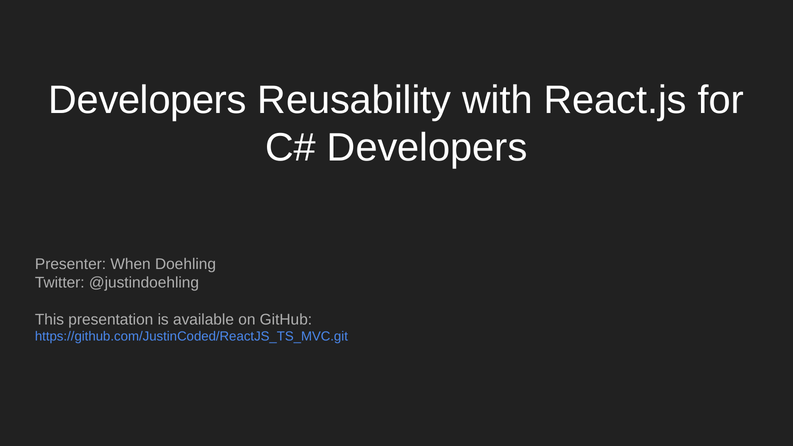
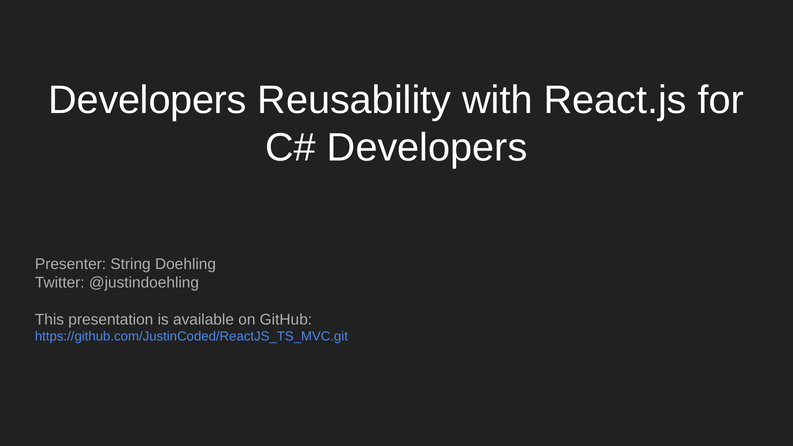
When: When -> String
